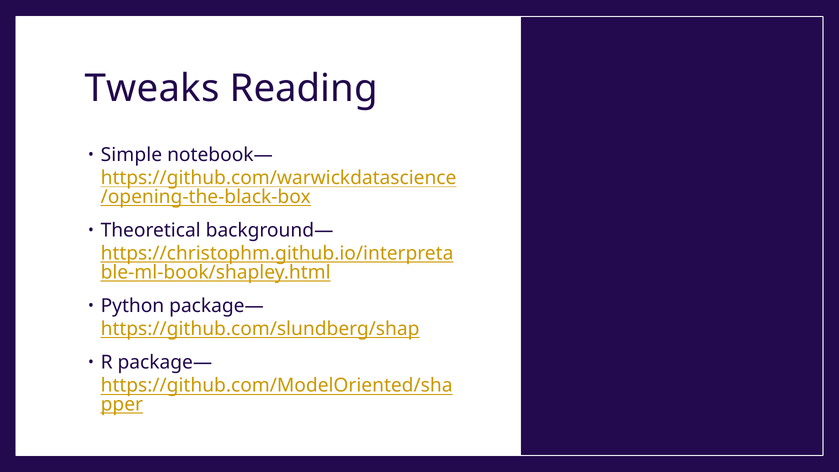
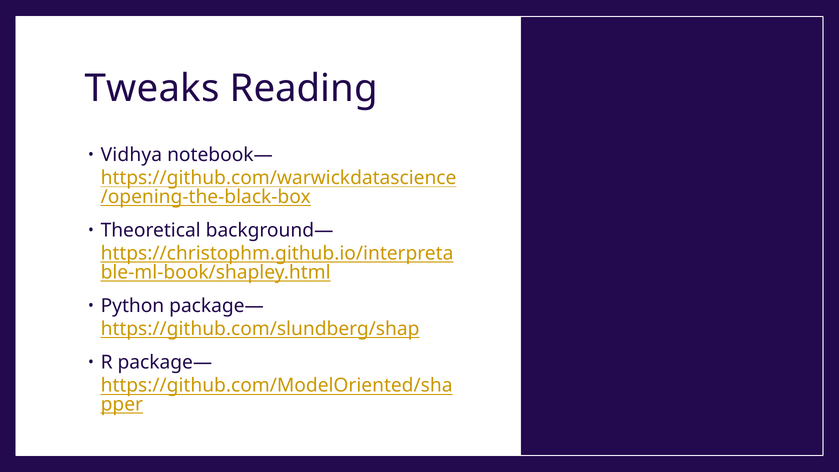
Simple: Simple -> Vidhya
